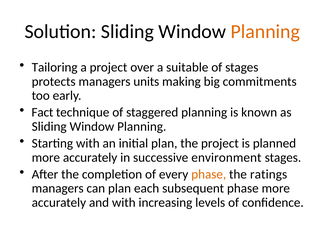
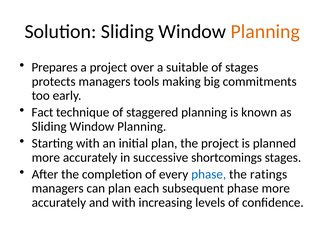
Tailoring: Tailoring -> Prepares
units: units -> tools
environment: environment -> shortcomings
phase at (209, 174) colour: orange -> blue
